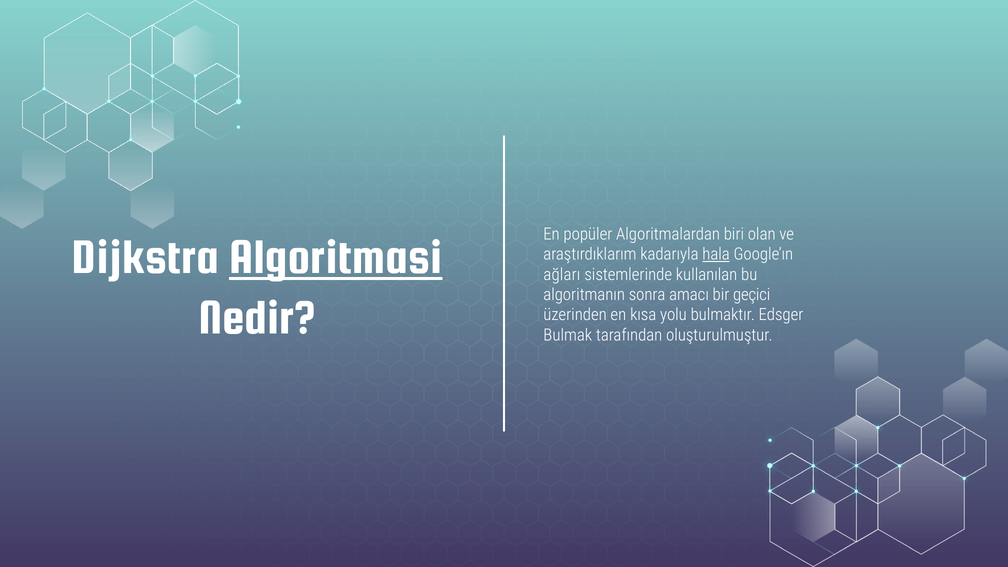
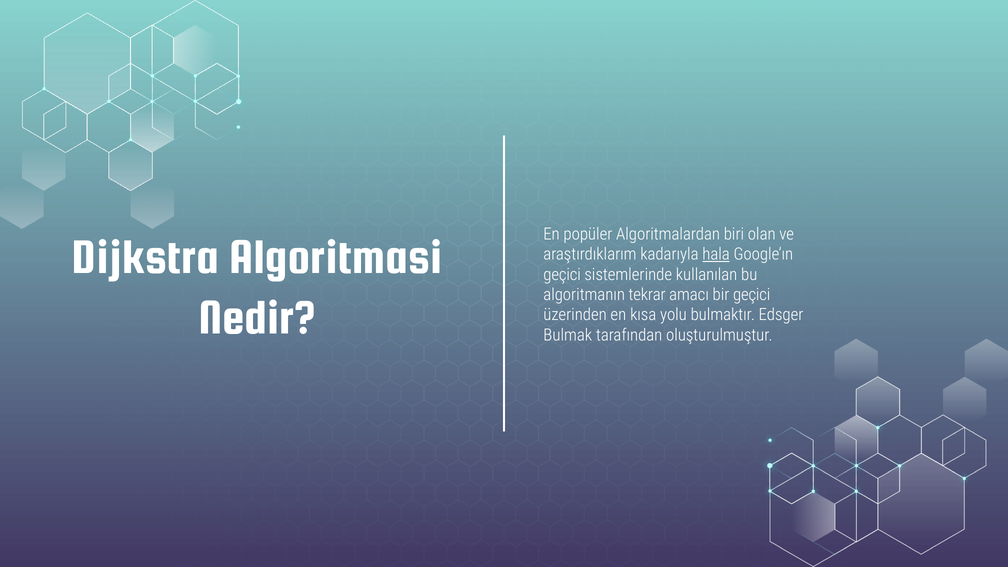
Algoritmasi underline: present -> none
ağları at (562, 275): ağları -> geçici
sonra: sonra -> tekrar
